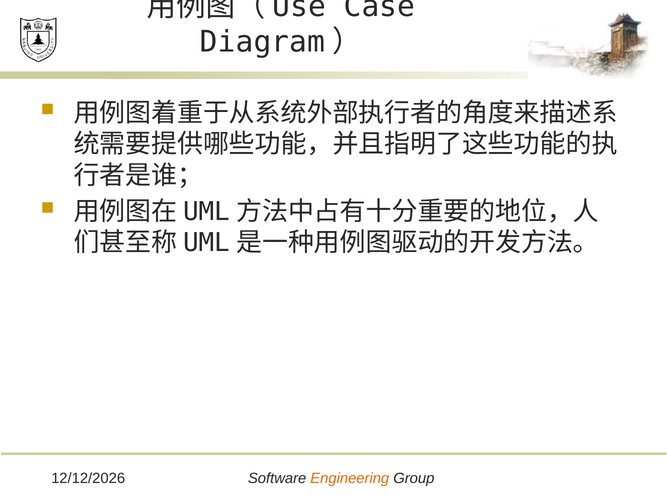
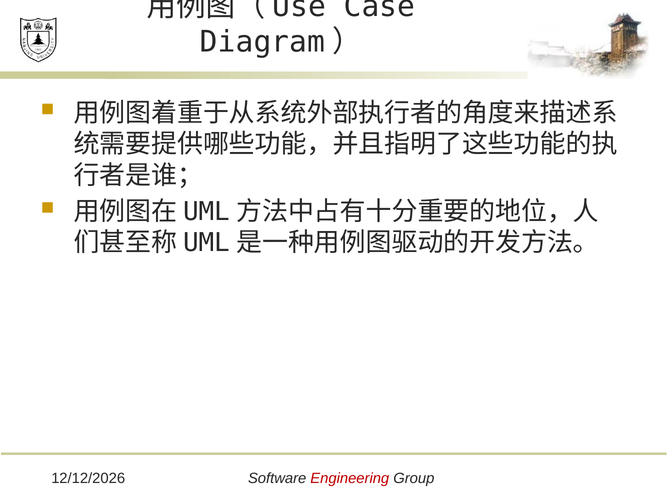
Engineering colour: orange -> red
